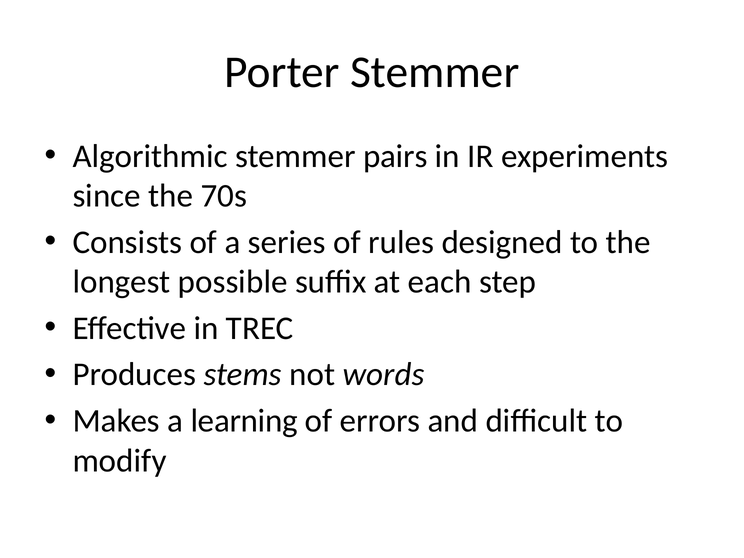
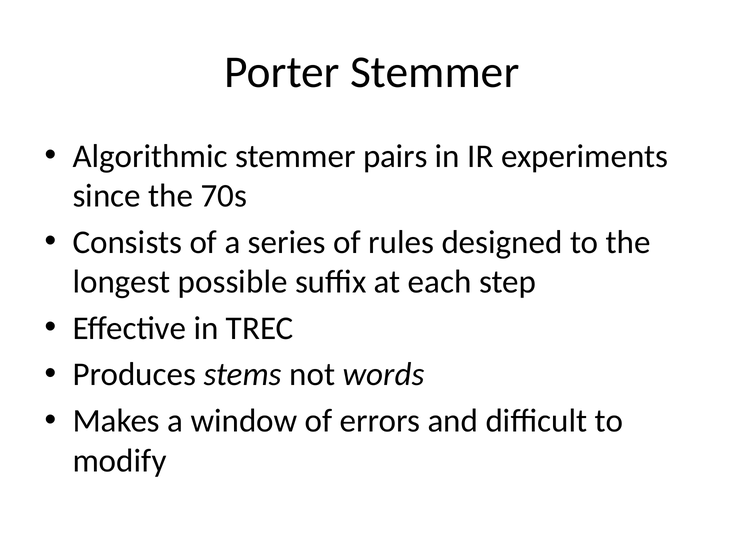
learning: learning -> window
